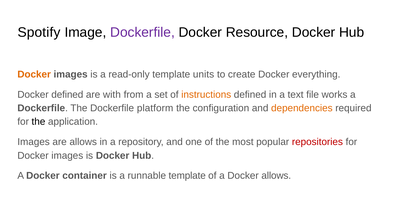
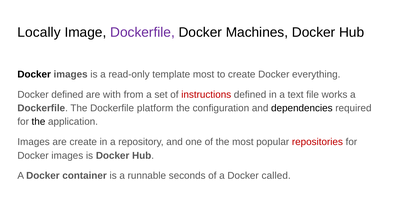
Spotify: Spotify -> Locally
Resource: Resource -> Machines
Docker at (34, 74) colour: orange -> black
template units: units -> most
instructions colour: orange -> red
dependencies colour: orange -> black
are allows: allows -> create
runnable template: template -> seconds
Docker allows: allows -> called
